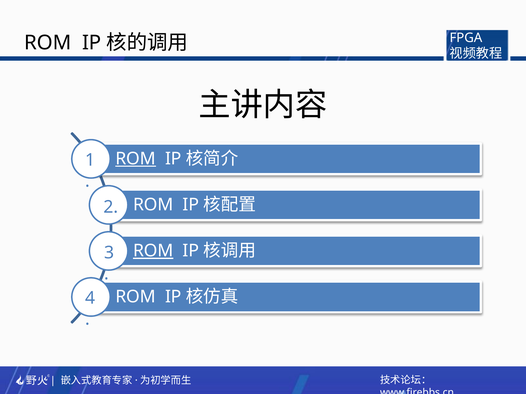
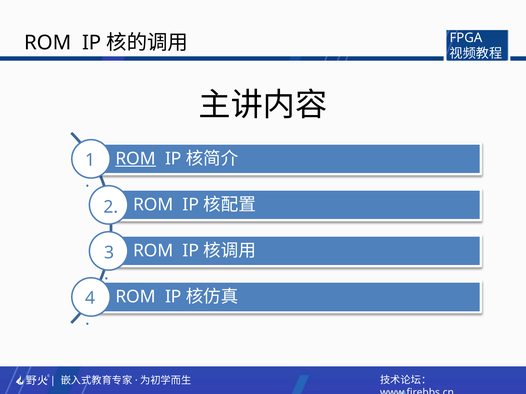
ROM at (153, 251) underline: present -> none
